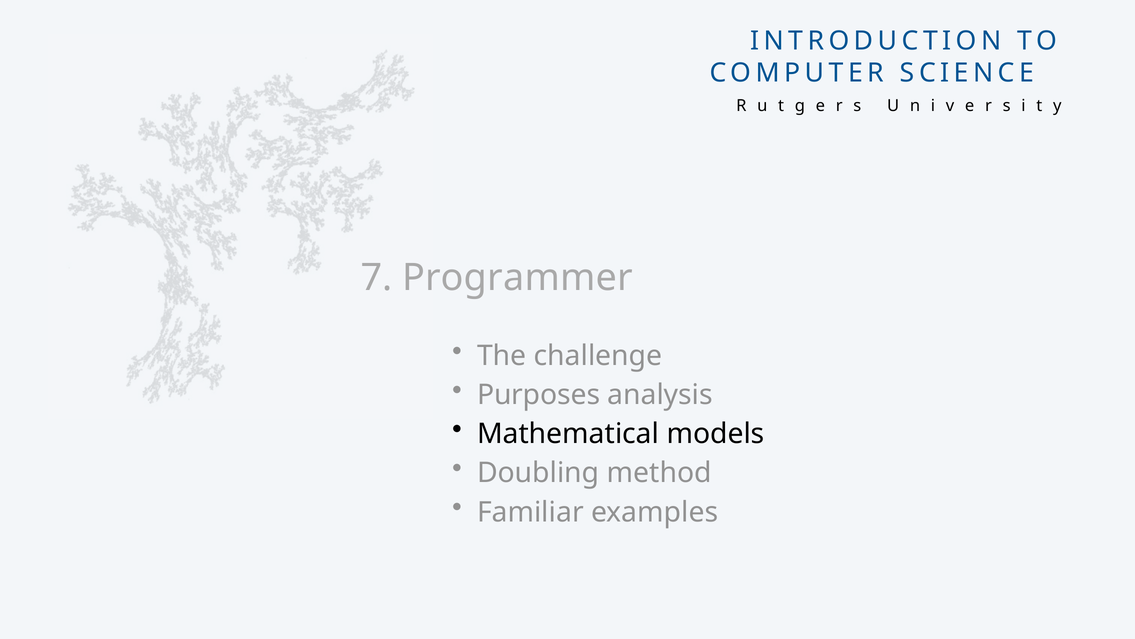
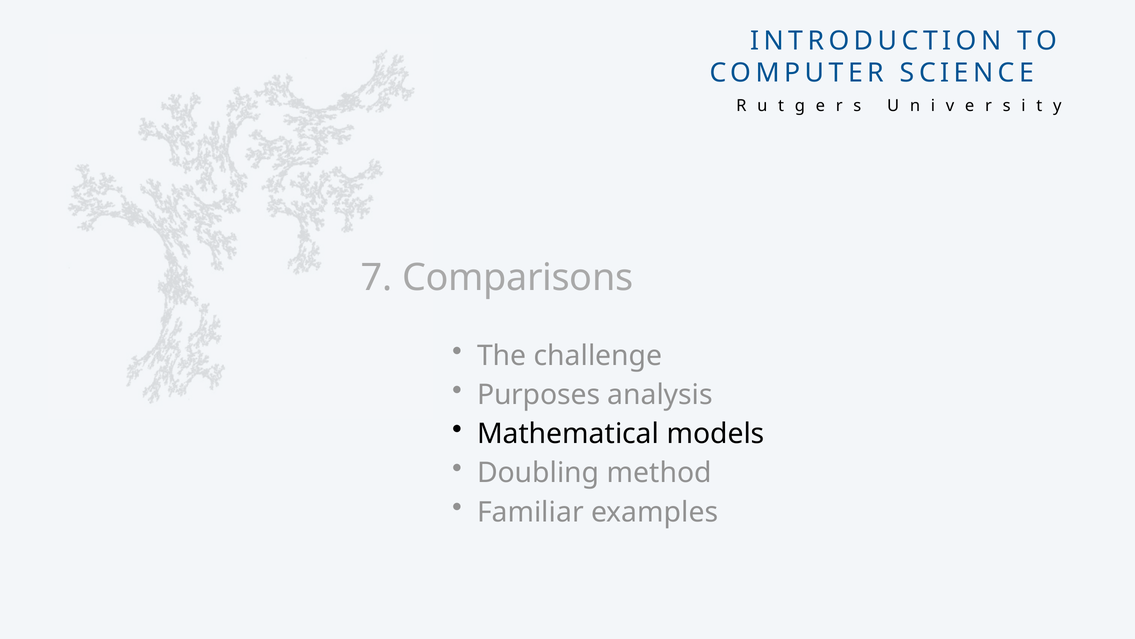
Programmer: Programmer -> Comparisons
